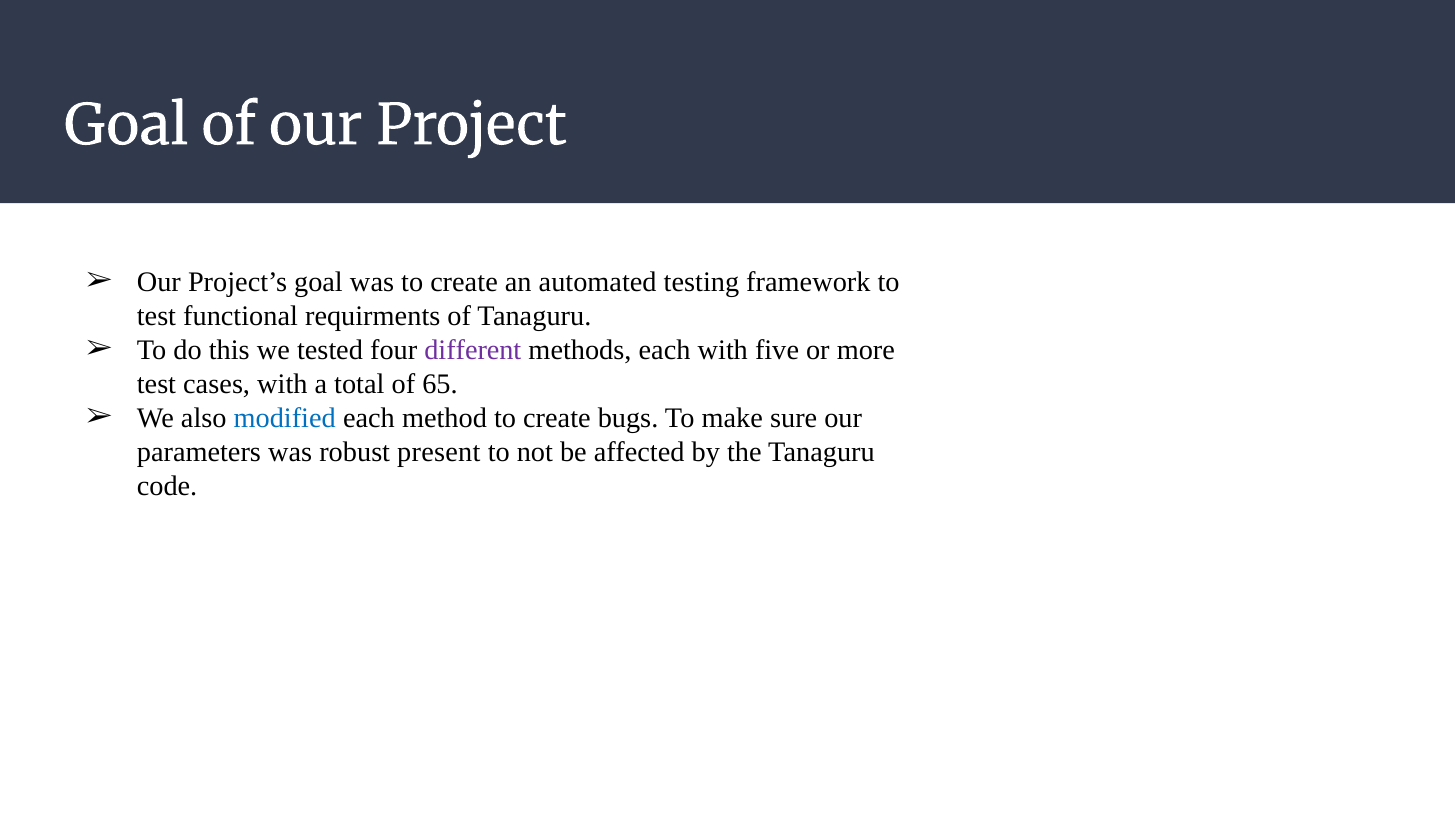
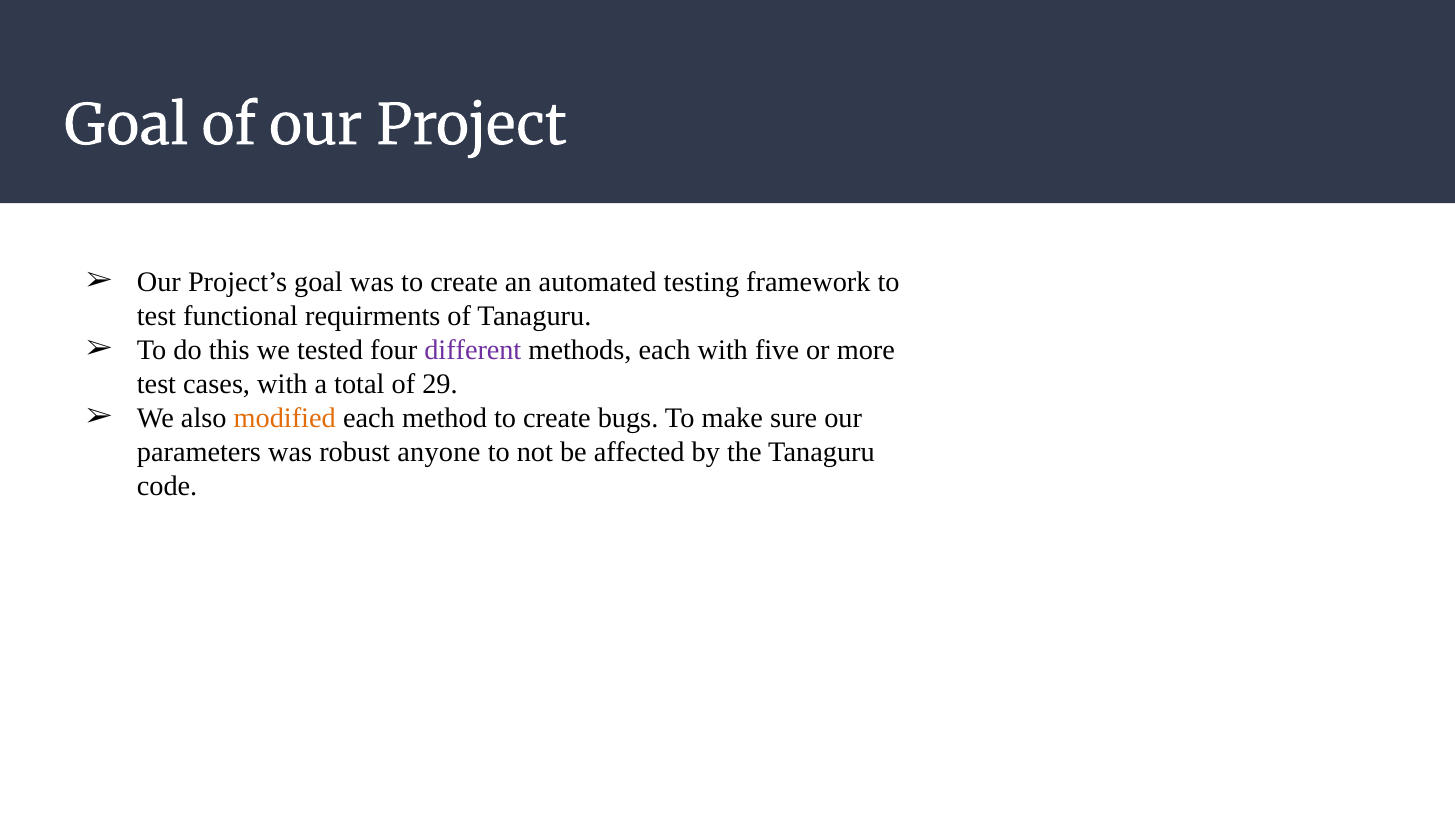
65: 65 -> 29
modified colour: blue -> orange
present: present -> anyone
